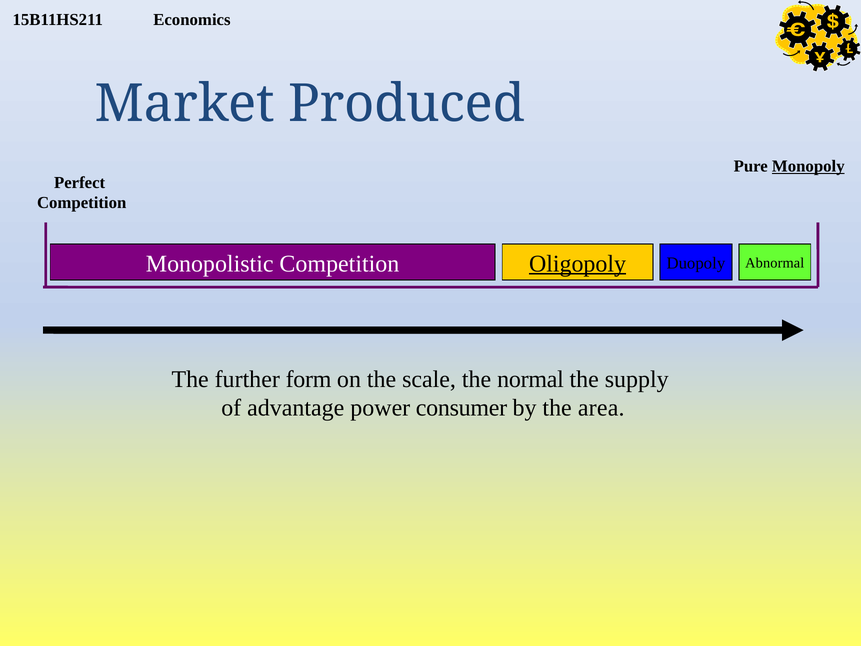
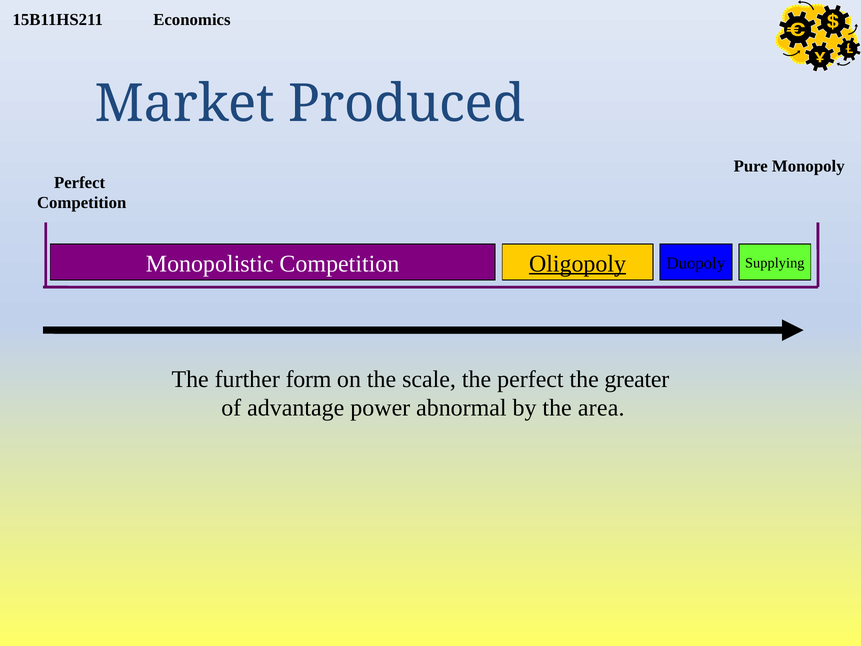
Monopoly underline: present -> none
Abnormal: Abnormal -> Supplying
the normal: normal -> perfect
supply: supply -> greater
consumer: consumer -> abnormal
